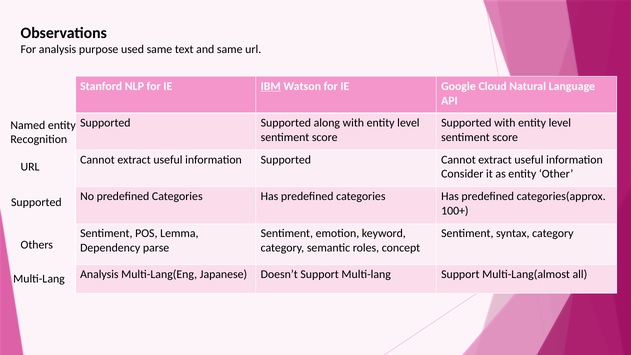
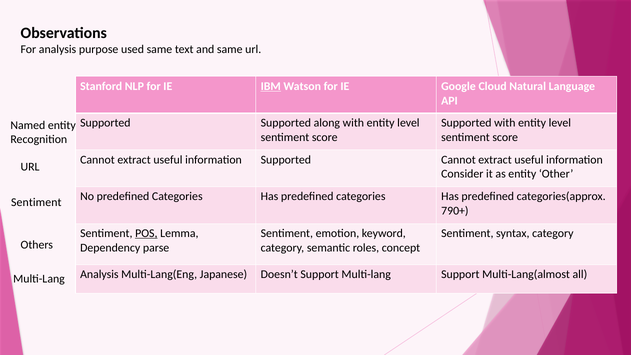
Supported at (36, 202): Supported -> Sentiment
100+: 100+ -> 790+
POS underline: none -> present
